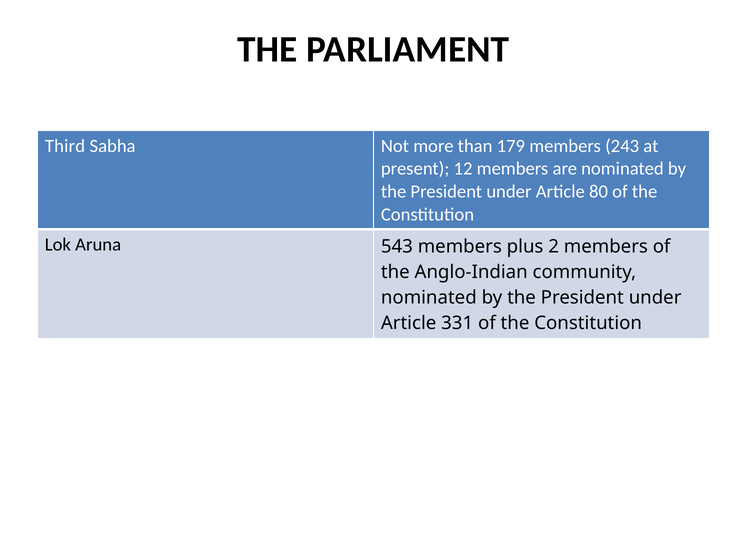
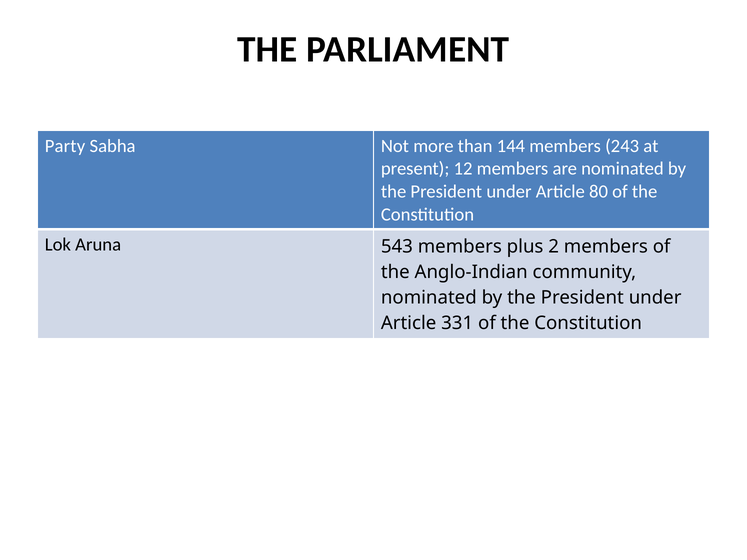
Third: Third -> Party
179: 179 -> 144
